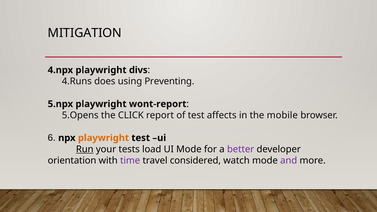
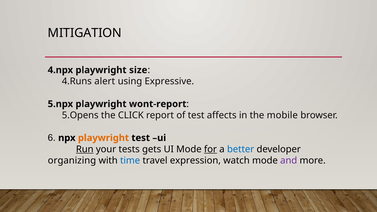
divs: divs -> size
does: does -> alert
Preventing: Preventing -> Expressive
load: load -> gets
for underline: none -> present
better colour: purple -> blue
orientation: orientation -> organizing
time colour: purple -> blue
considered: considered -> expression
